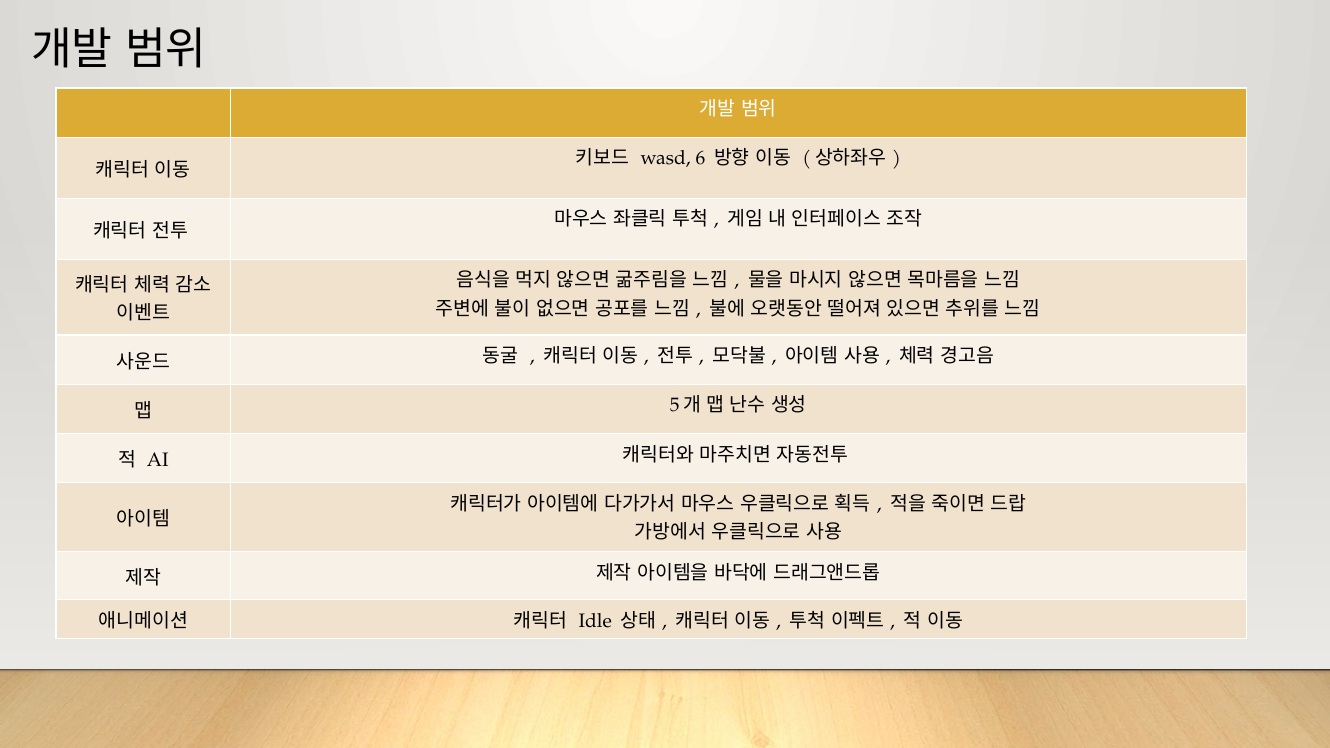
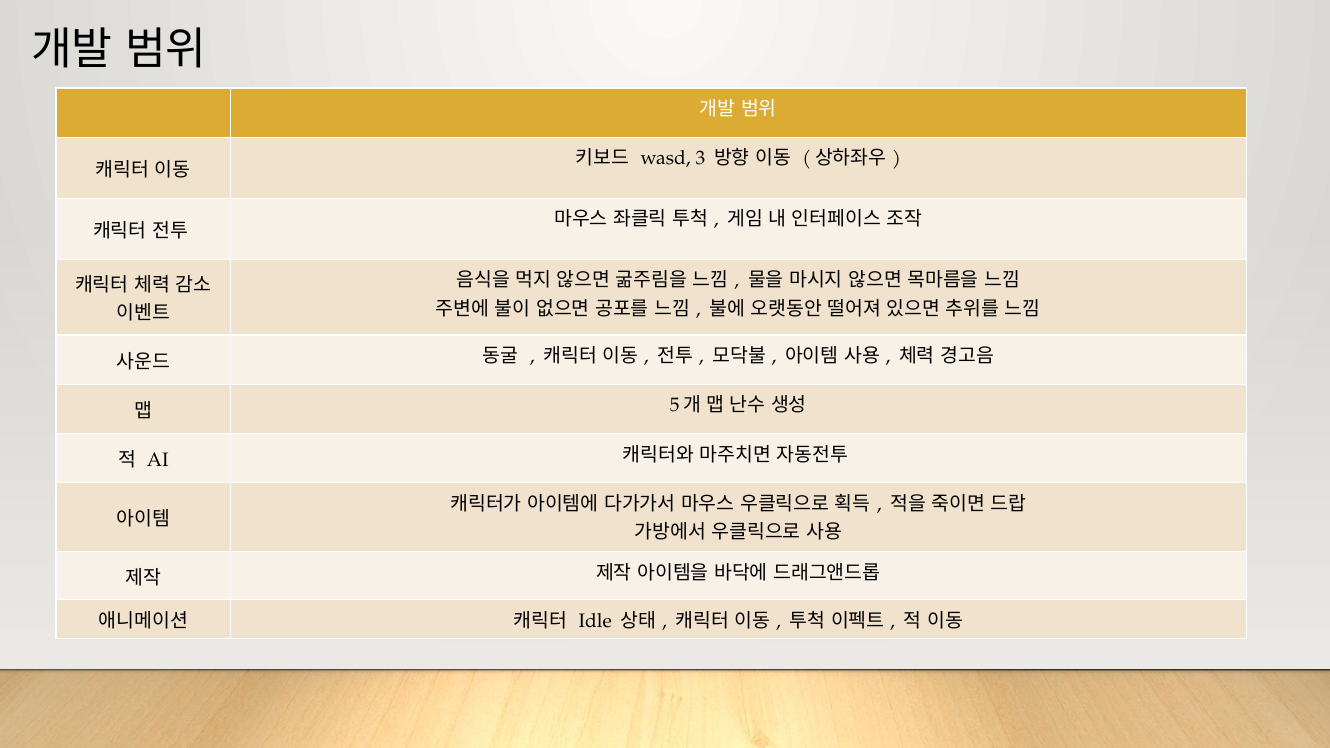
6: 6 -> 3
